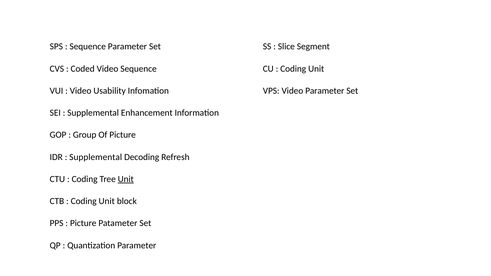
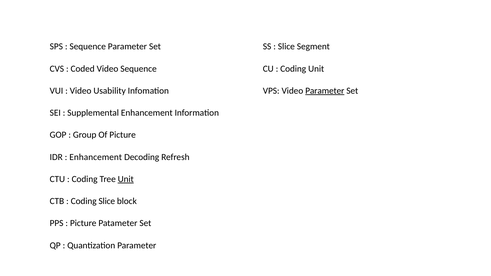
Parameter at (325, 91) underline: none -> present
Supplemental at (96, 157): Supplemental -> Enhancement
Unit at (107, 201): Unit -> Slice
